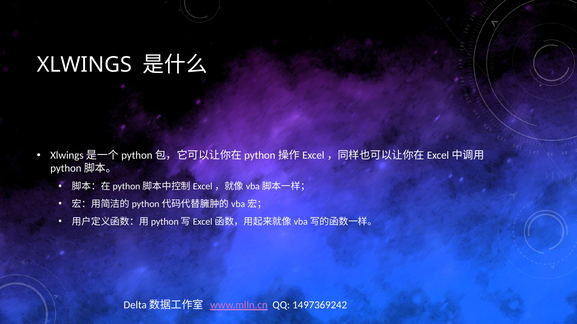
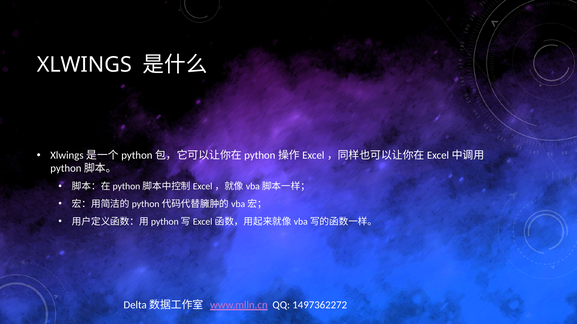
1497369242: 1497369242 -> 1497362272
